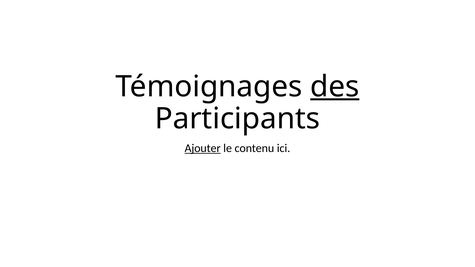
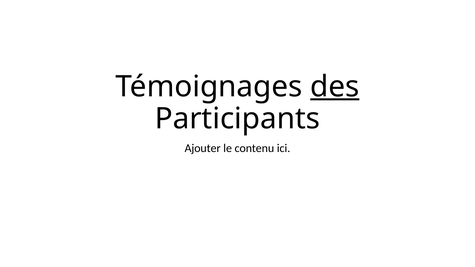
Ajouter underline: present -> none
